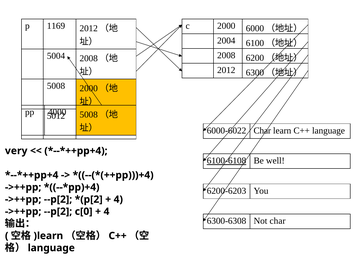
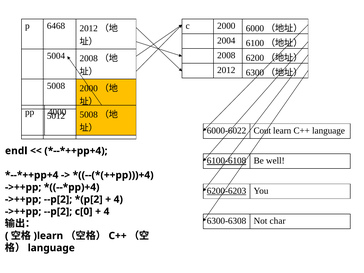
1169: 1169 -> 6468
6000-6022 Char: Char -> Cout
very: very -> endl
6200-6203 underline: none -> present
